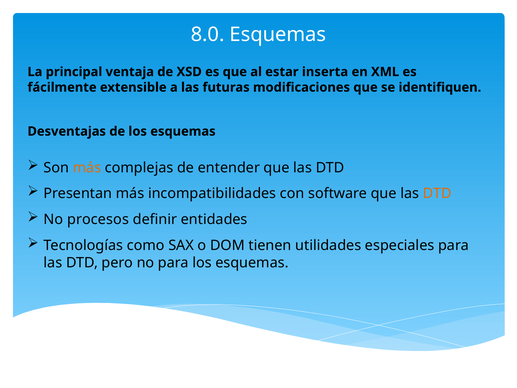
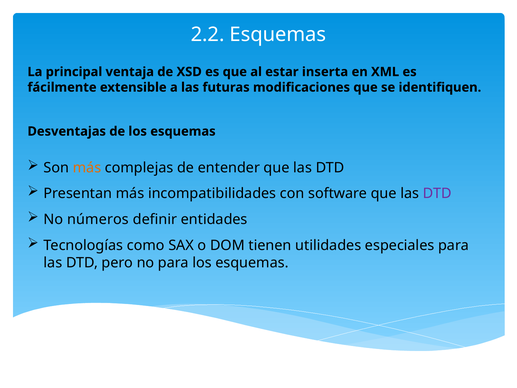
8.0: 8.0 -> 2.2
DTD at (437, 193) colour: orange -> purple
procesos: procesos -> números
